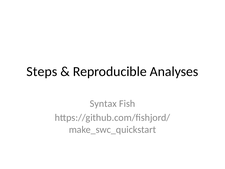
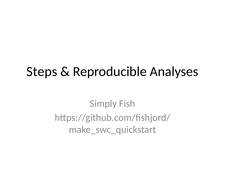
Syntax: Syntax -> Simply
